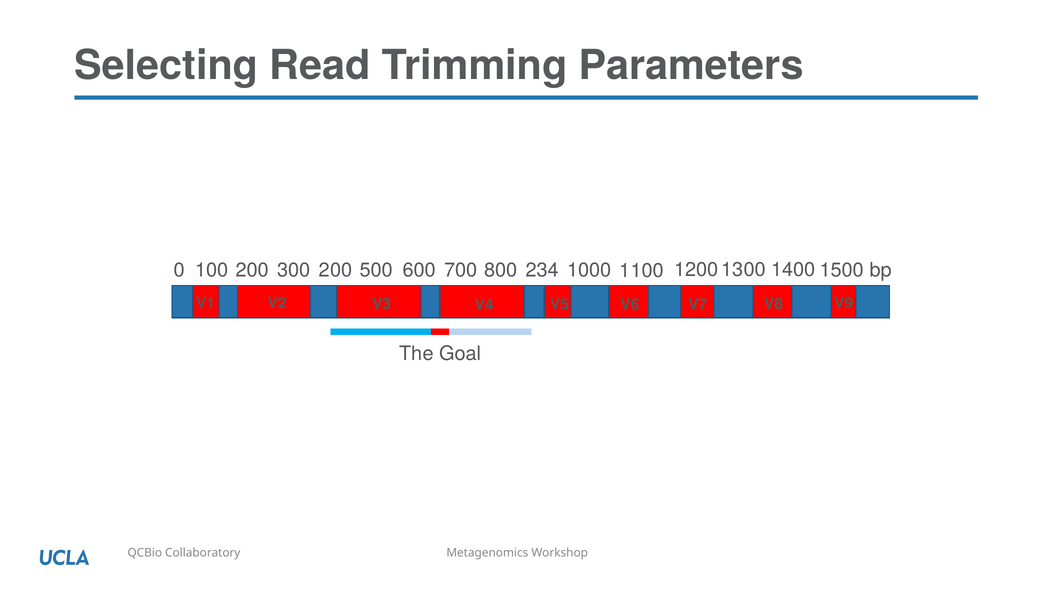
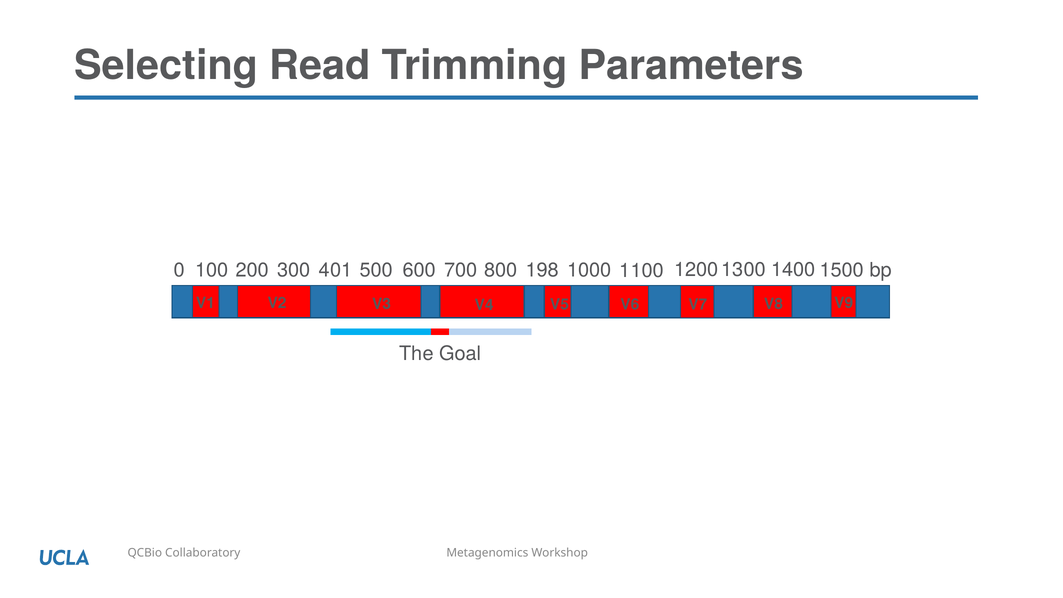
300 200: 200 -> 401
234: 234 -> 198
